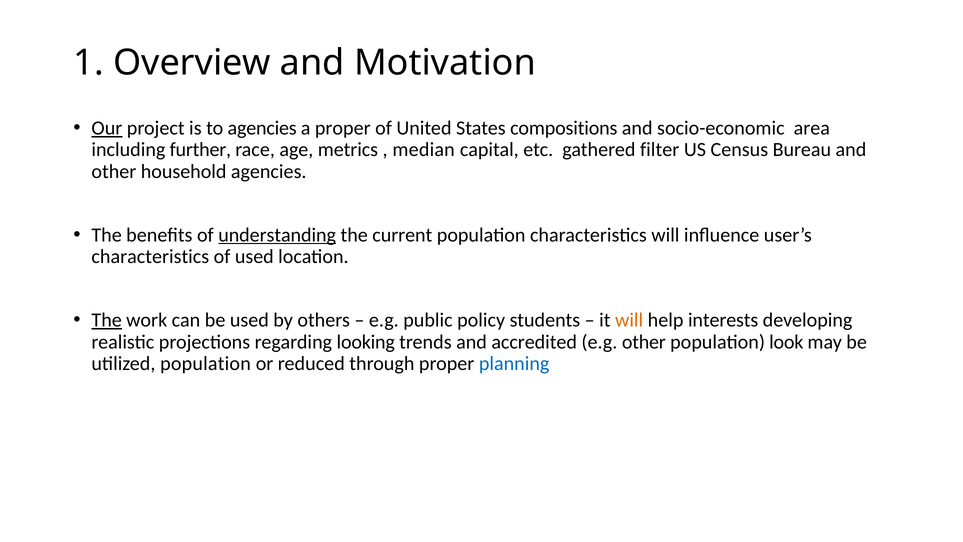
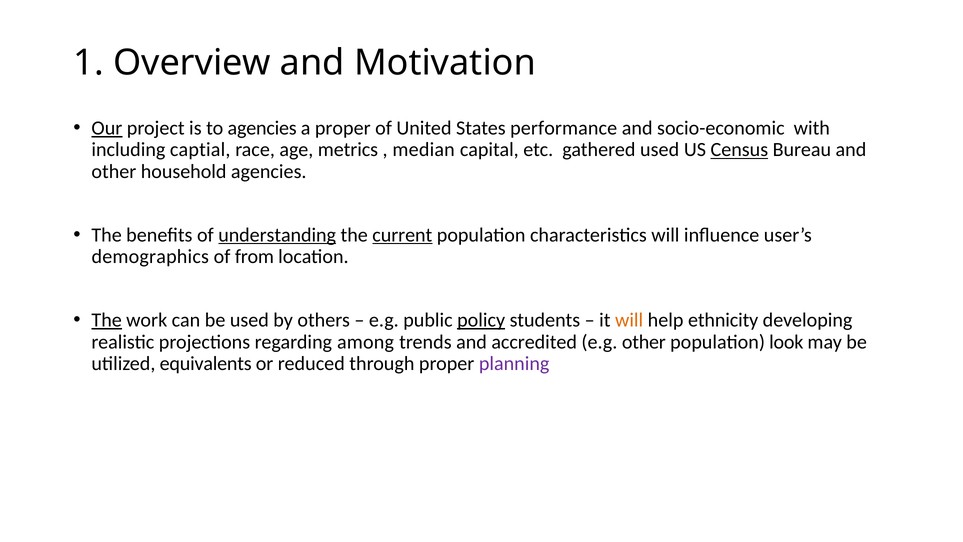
compositions: compositions -> performance
area: area -> with
further: further -> captial
gathered filter: filter -> used
Census underline: none -> present
current underline: none -> present
characteristics at (150, 257): characteristics -> demographics
of used: used -> from
policy underline: none -> present
interests: interests -> ethnicity
looking: looking -> among
utilized population: population -> equivalents
planning colour: blue -> purple
